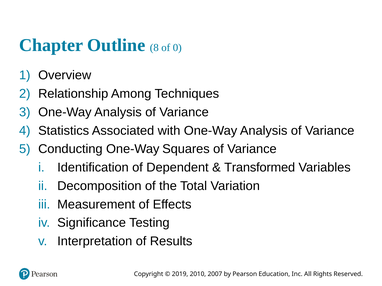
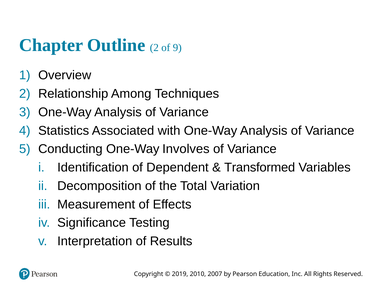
Outline 8: 8 -> 2
0: 0 -> 9
Squares: Squares -> Involves
